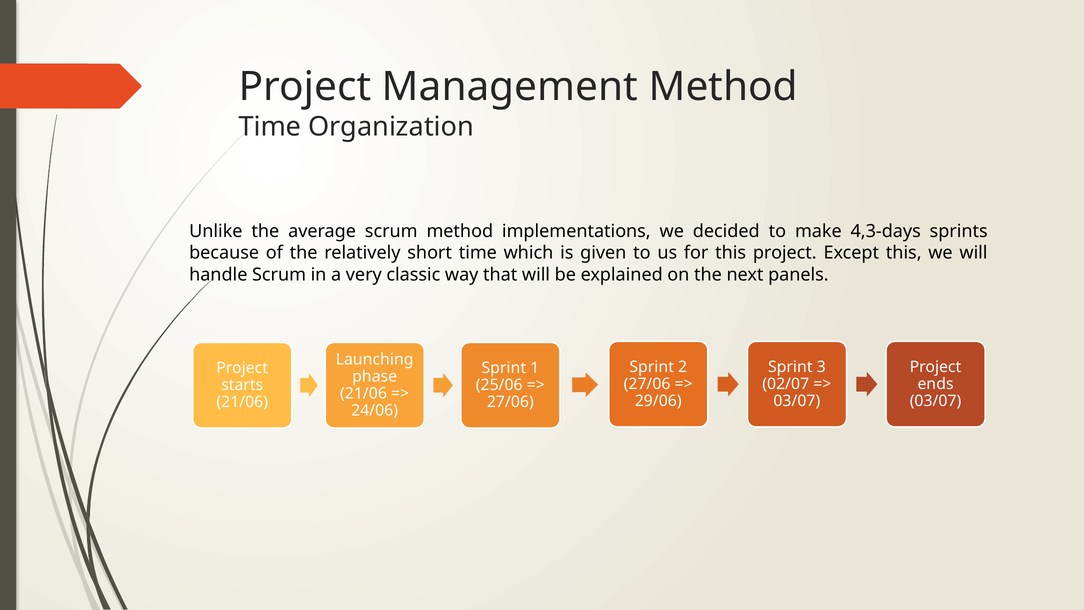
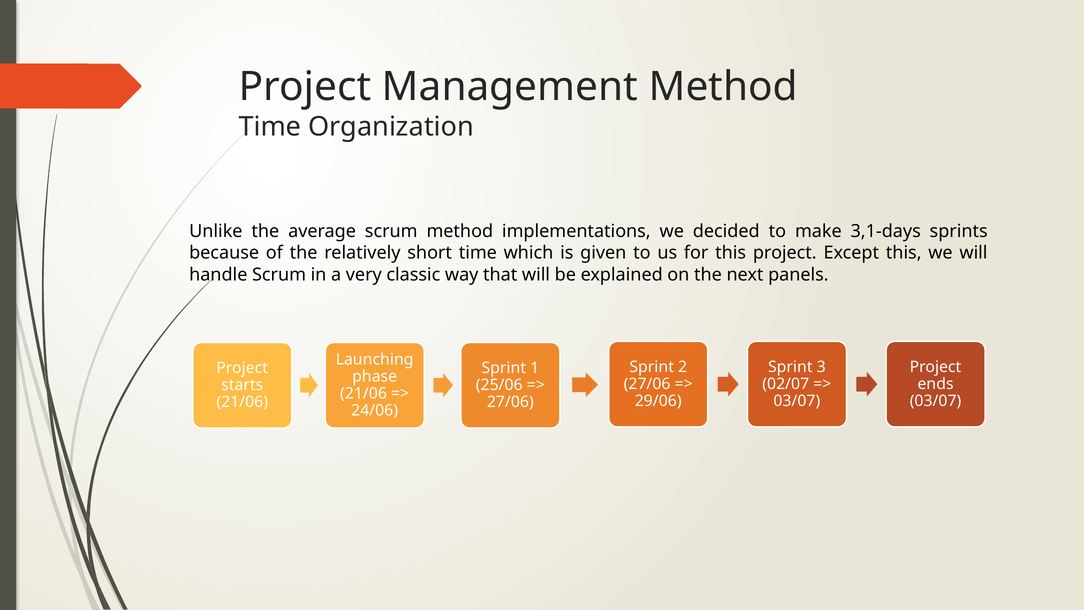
4,3-days: 4,3-days -> 3,1-days
